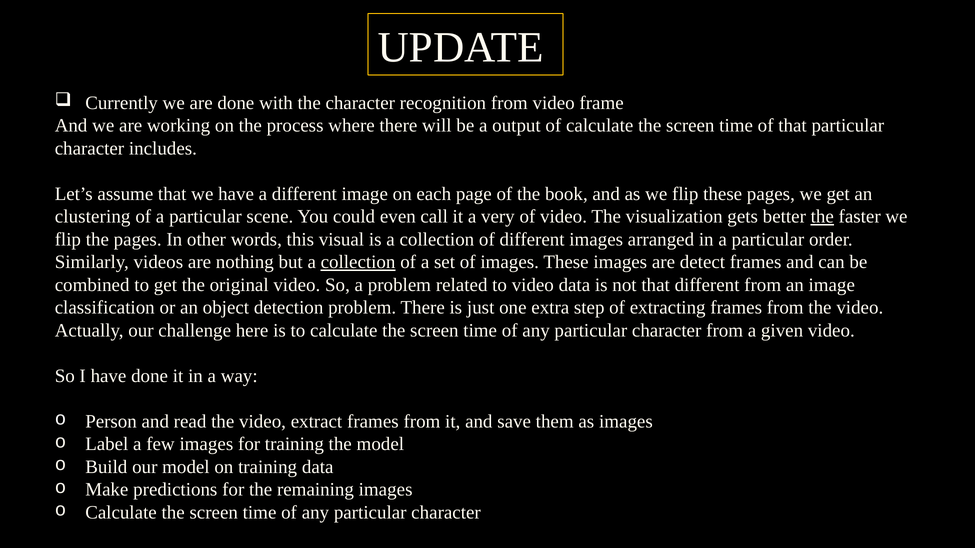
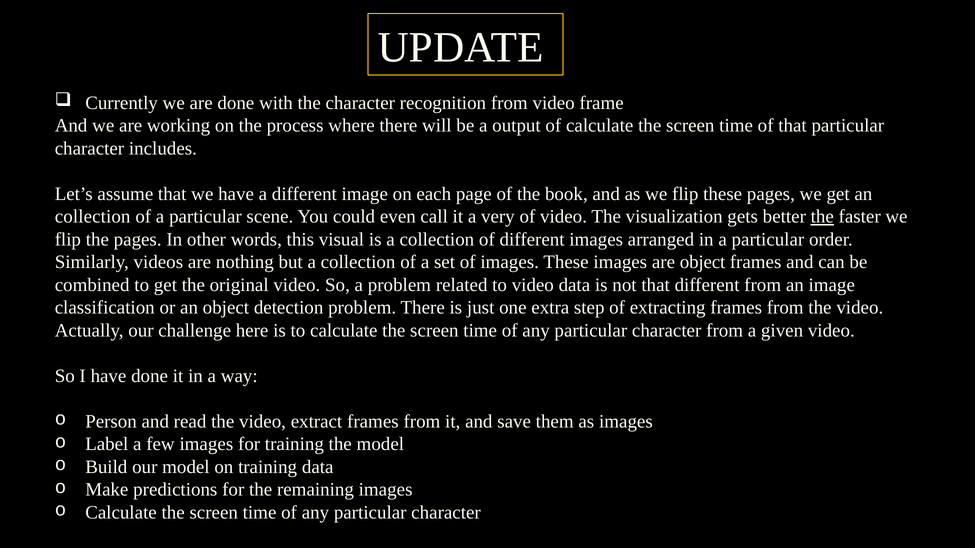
clustering at (93, 217): clustering -> collection
collection at (358, 262) underline: present -> none
are detect: detect -> object
